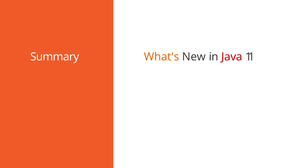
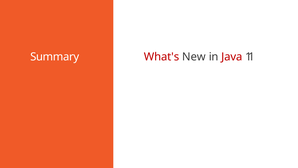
What's colour: orange -> red
